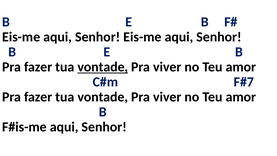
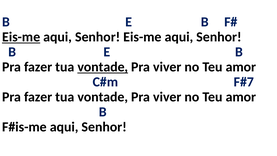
Eis-me at (21, 37) underline: none -> present
